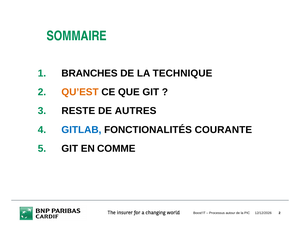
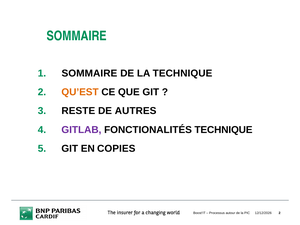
BRANCHES at (89, 73): BRANCHES -> SOMMAIRE
GITLAB colour: blue -> purple
FONCTIONALITÉS COURANTE: COURANTE -> TECHNIQUE
COMME: COMME -> COPIES
